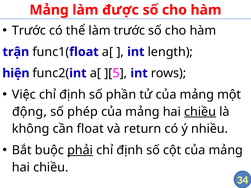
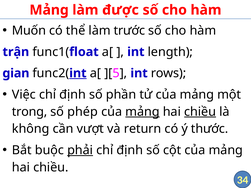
Trước at (29, 31): Trước -> Muốn
hiện: hiện -> gian
int at (78, 73) underline: none -> present
động: động -> trong
mảng at (142, 112) underline: none -> present
cần float: float -> vượt
nhiều: nhiều -> thước
